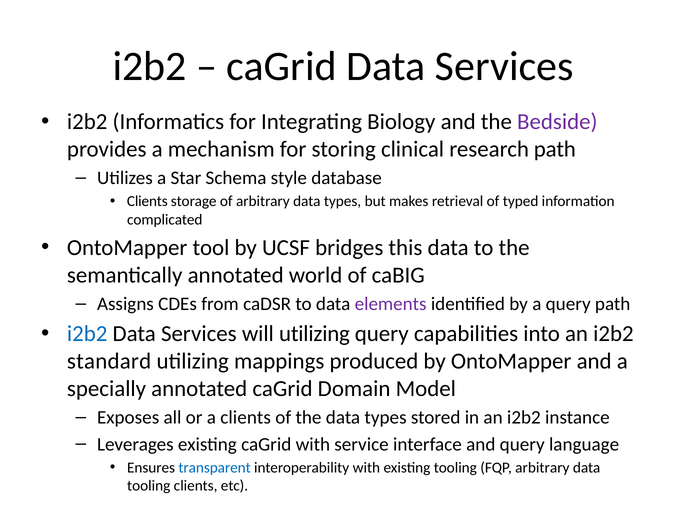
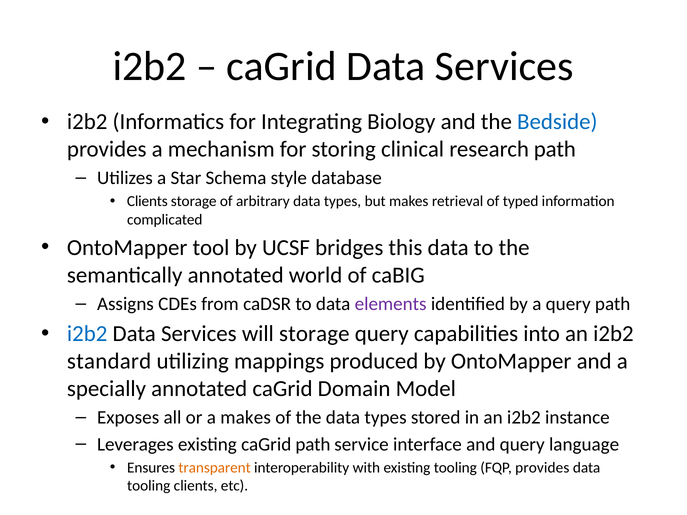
Bedside colour: purple -> blue
will utilizing: utilizing -> storage
a clients: clients -> makes
caGrid with: with -> path
transparent colour: blue -> orange
FQP arbitrary: arbitrary -> provides
